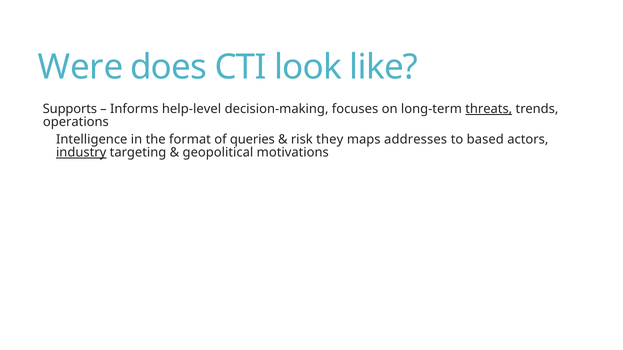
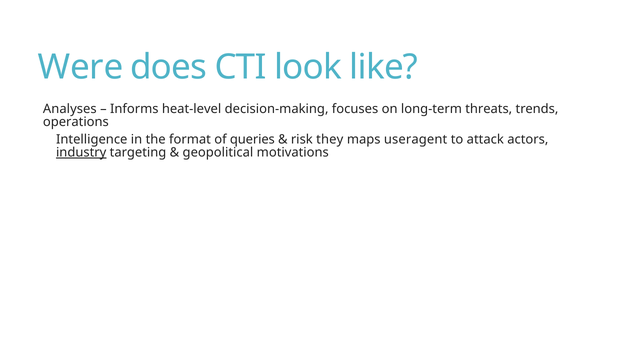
Supports: Supports -> Analyses
help-level: help-level -> heat-level
threats underline: present -> none
addresses: addresses -> useragent
based: based -> attack
